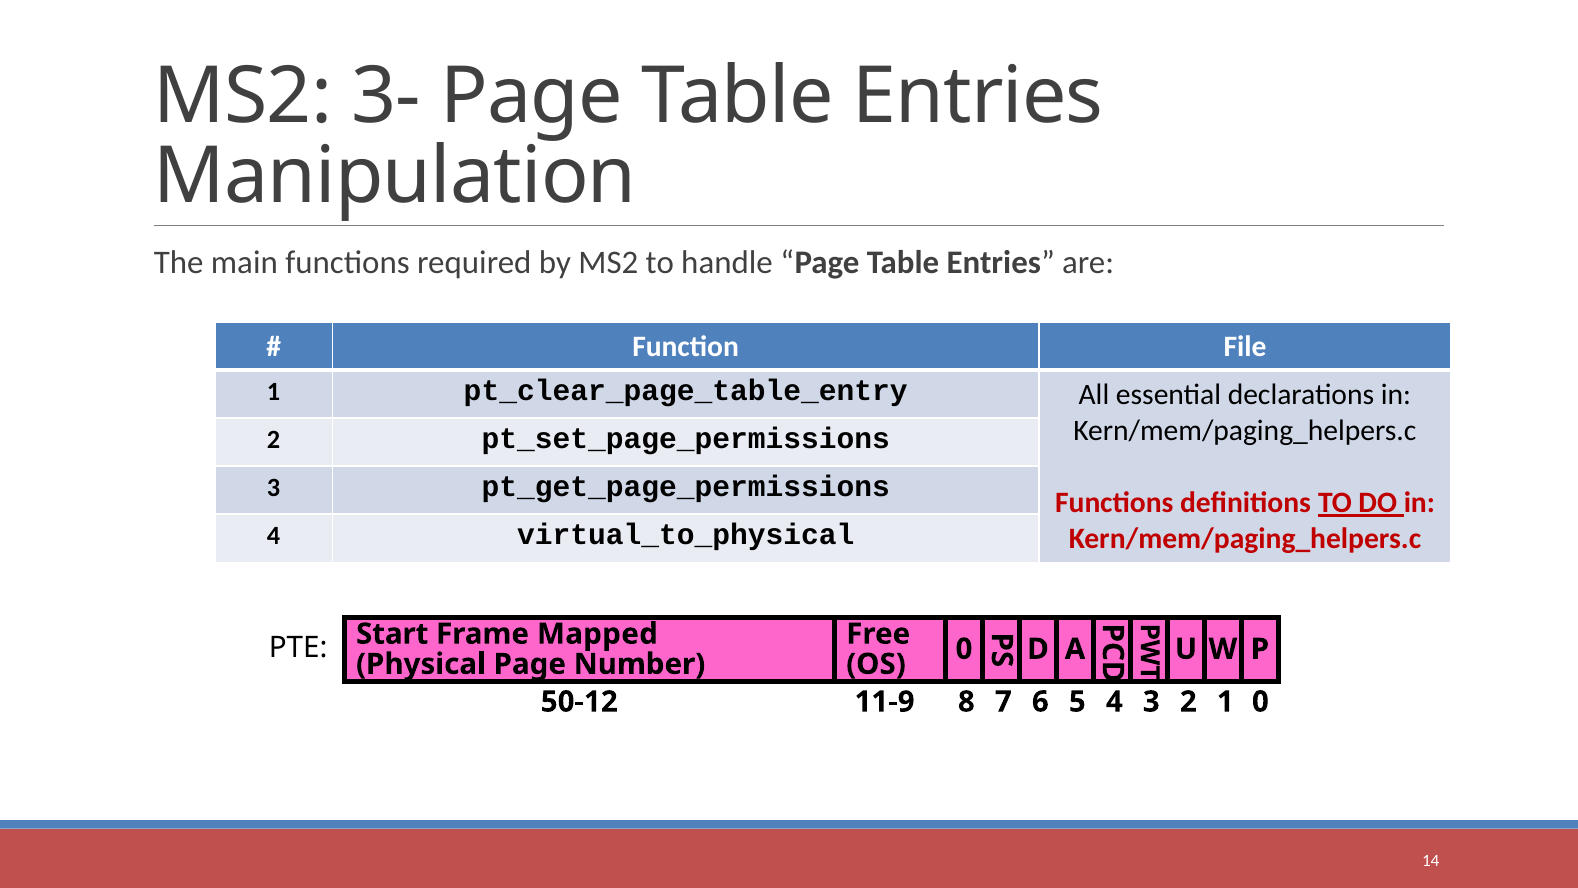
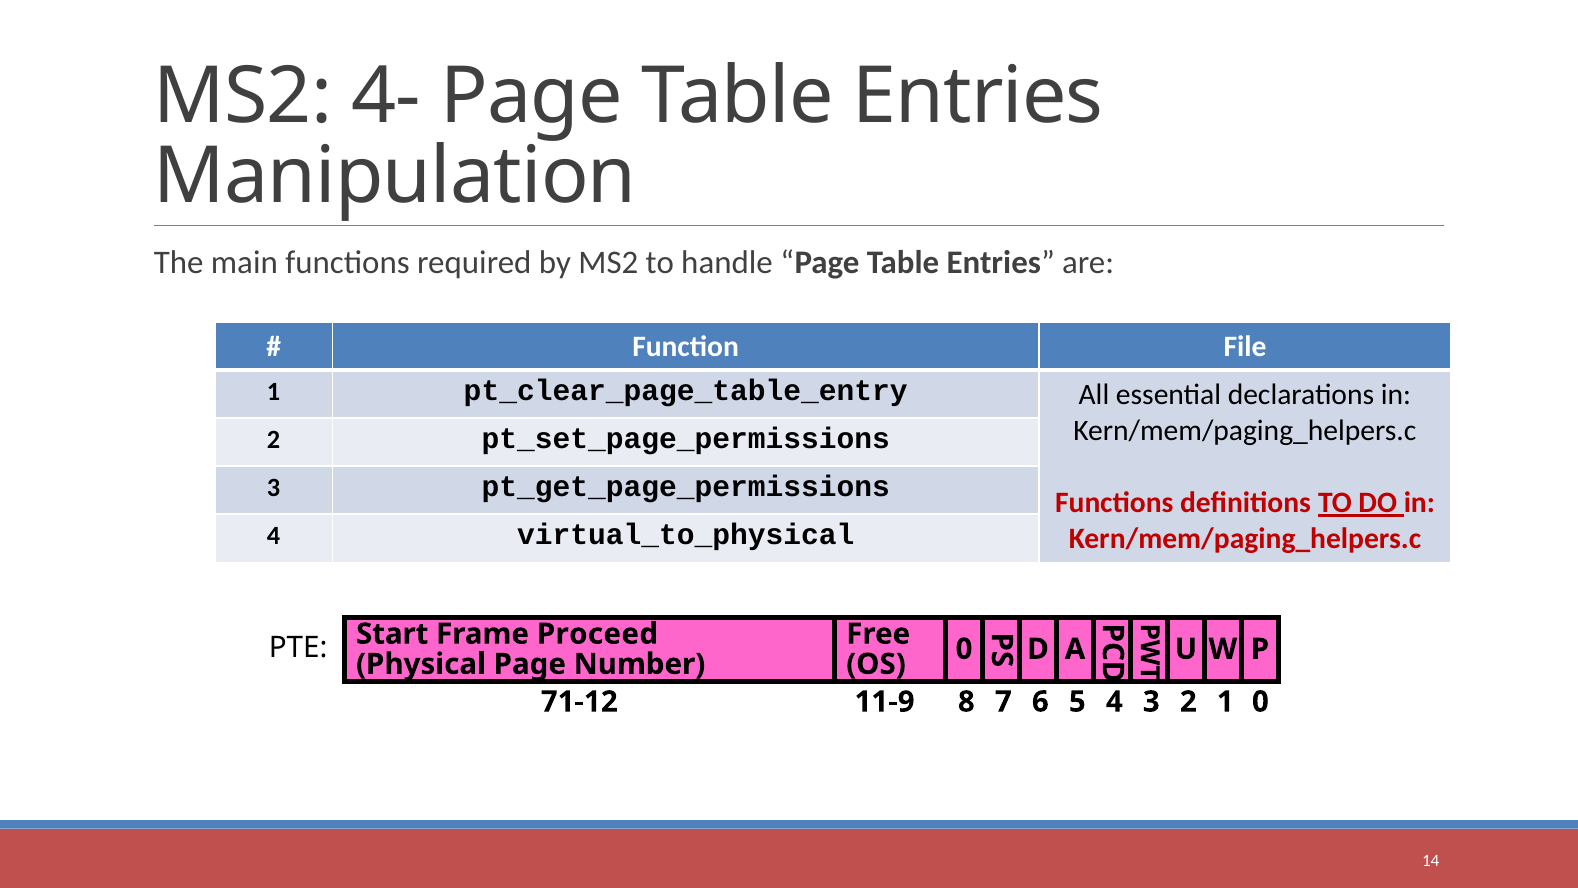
3-: 3- -> 4-
Mapped: Mapped -> Proceed
50-12: 50-12 -> 71-12
